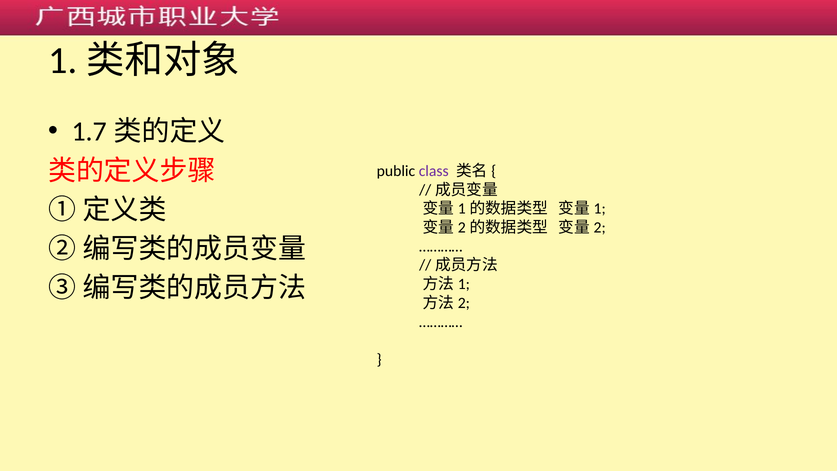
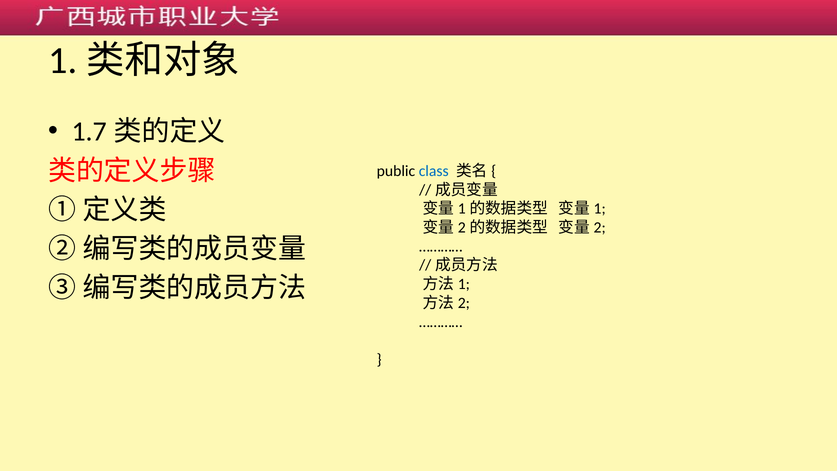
class colour: purple -> blue
